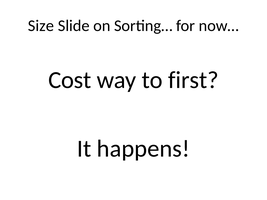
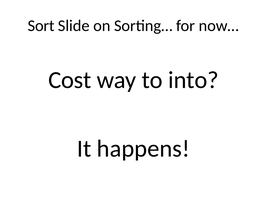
Size: Size -> Sort
first: first -> into
